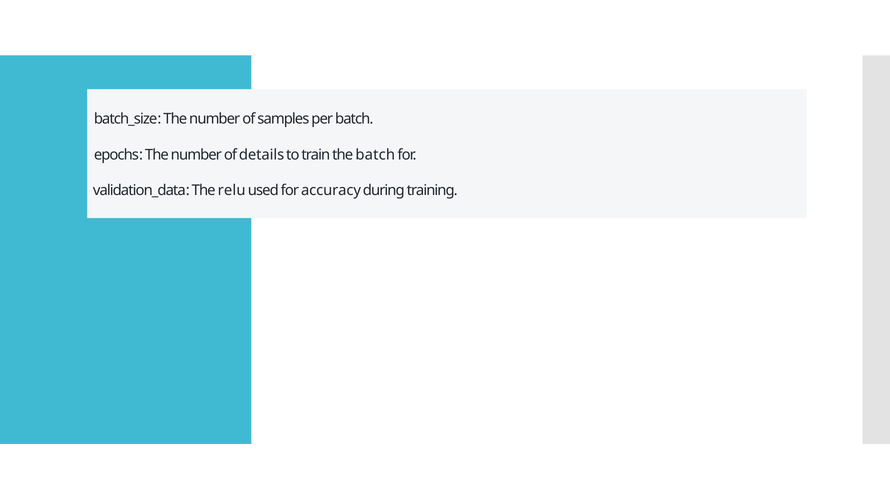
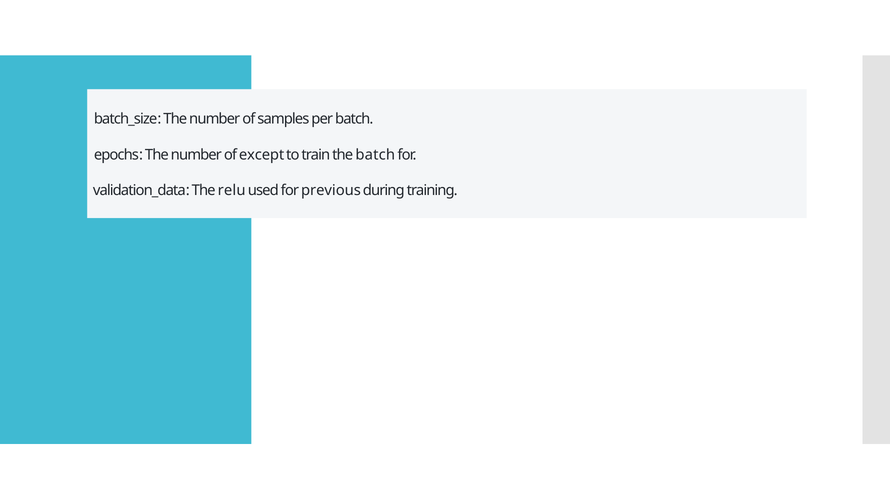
details: details -> except
accuracy: accuracy -> previous
